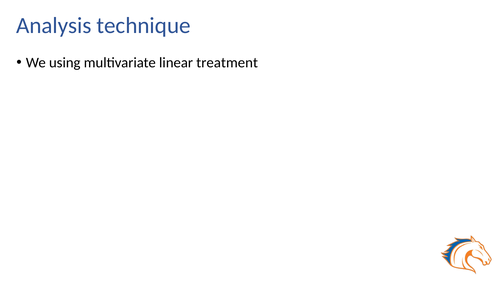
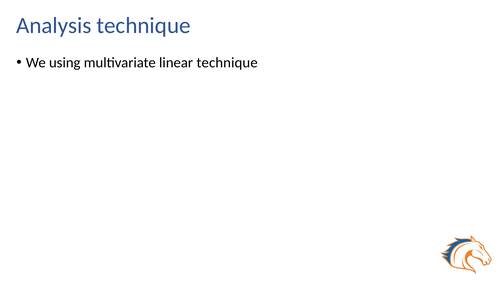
linear treatment: treatment -> technique
